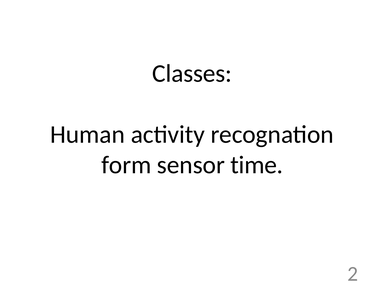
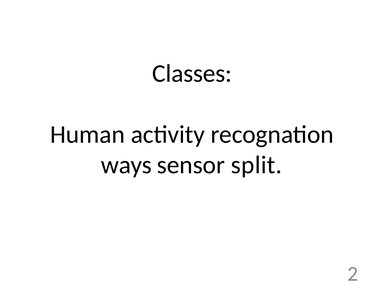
form: form -> ways
time: time -> split
